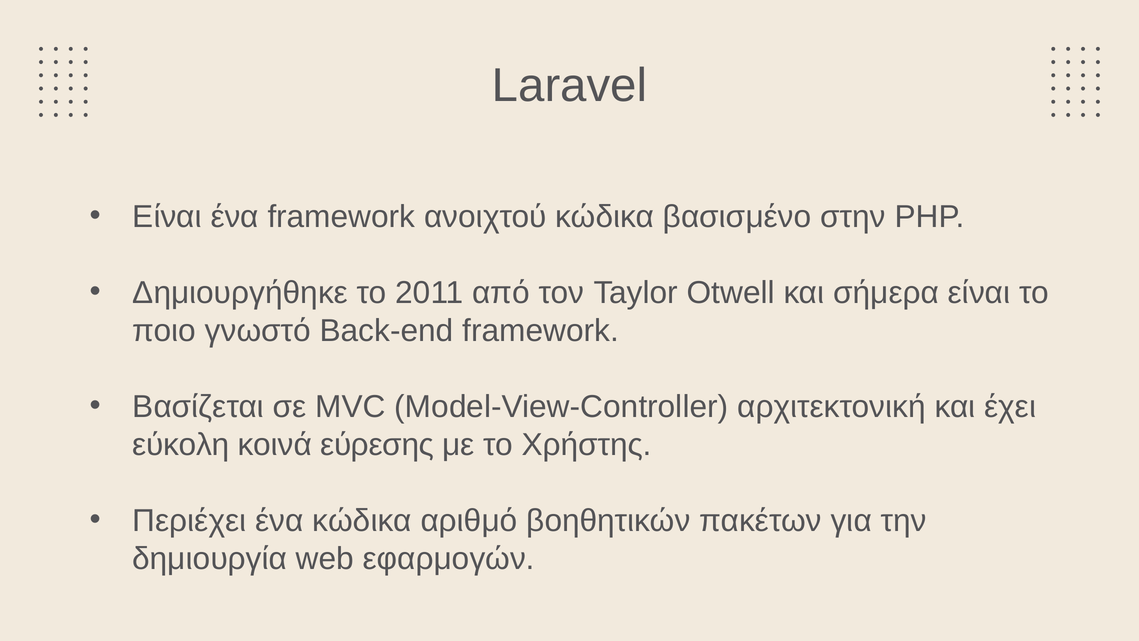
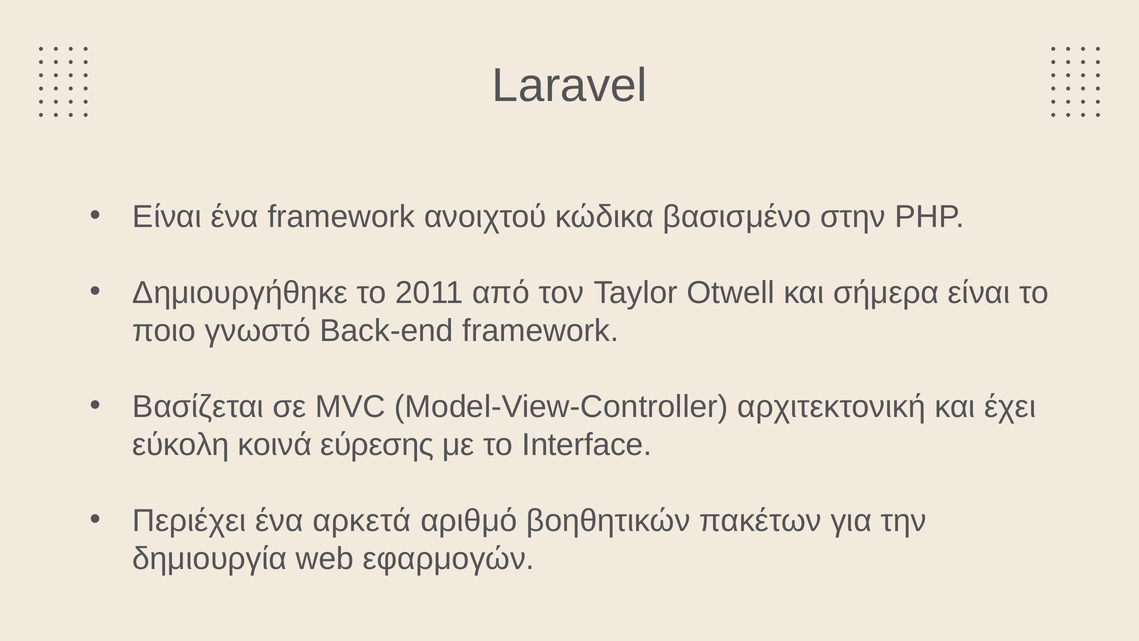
Χρήστης: Χρήστης -> Interface
ένα κώδικα: κώδικα -> αρκετά
